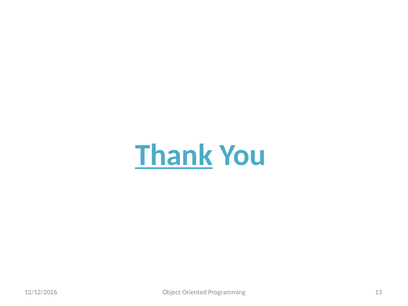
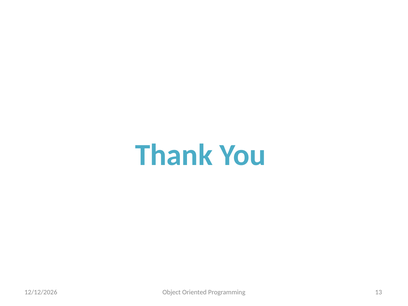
Thank underline: present -> none
